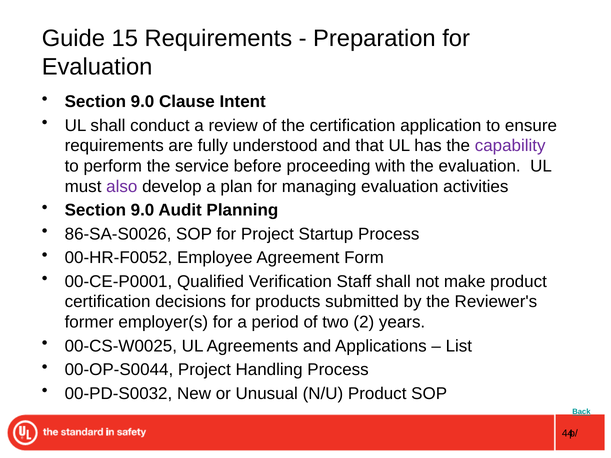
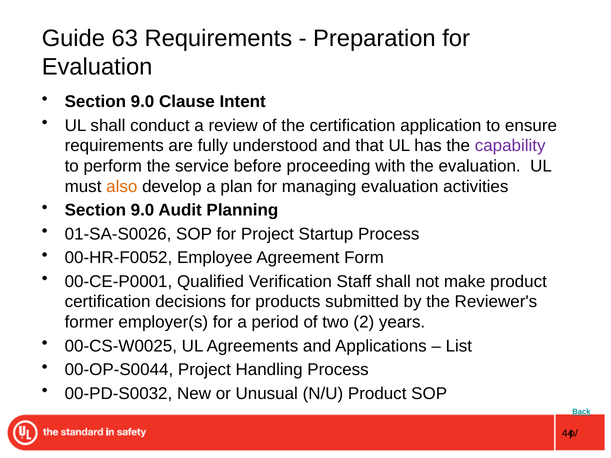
15: 15 -> 63
also colour: purple -> orange
86-SA-S0026: 86-SA-S0026 -> 01-SA-S0026
